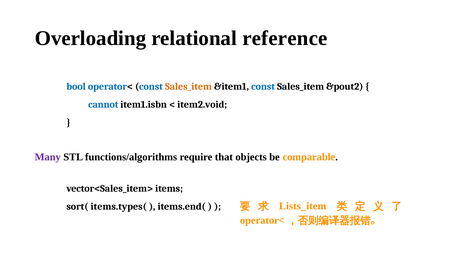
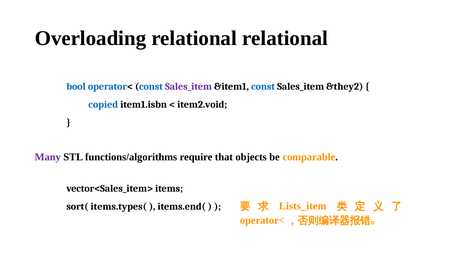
relational reference: reference -> relational
Sales_item at (189, 86) colour: orange -> purple
&pout2: &pout2 -> &they2
cannot: cannot -> copied
